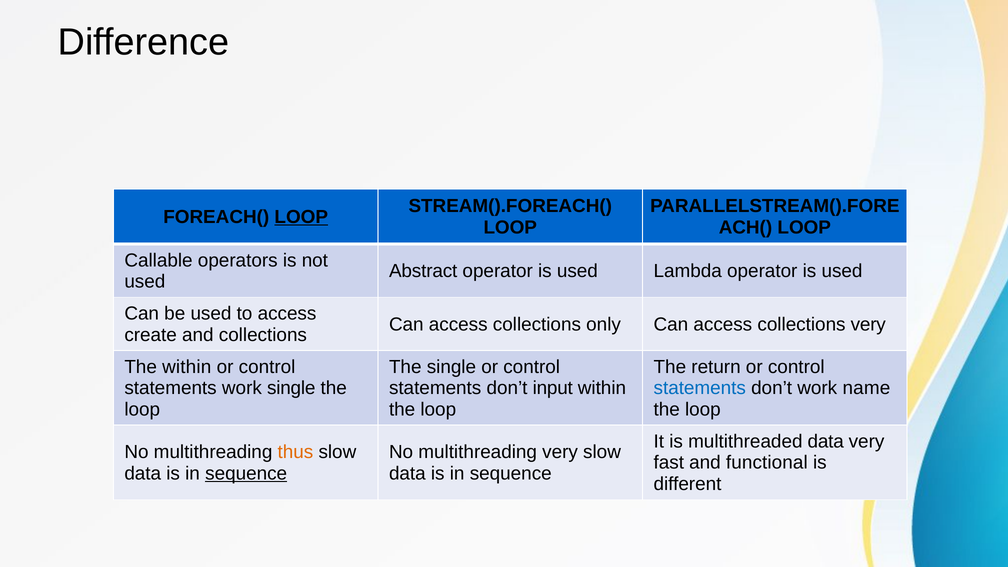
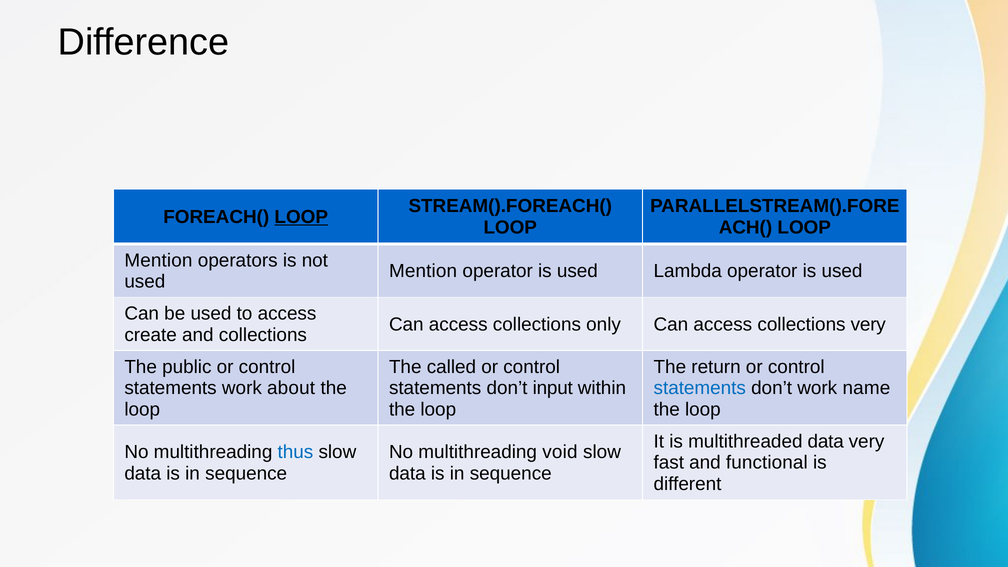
Callable at (159, 260): Callable -> Mention
Abstract at (423, 271): Abstract -> Mention
The within: within -> public
The single: single -> called
work single: single -> about
thus colour: orange -> blue
multithreading very: very -> void
sequence at (246, 473) underline: present -> none
